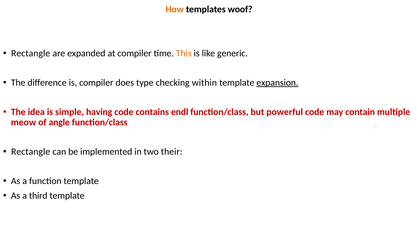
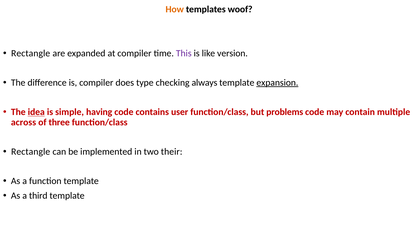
This colour: orange -> purple
generic: generic -> version
within: within -> always
idea underline: none -> present
endl: endl -> user
powerful: powerful -> problems
meow: meow -> across
angle: angle -> three
